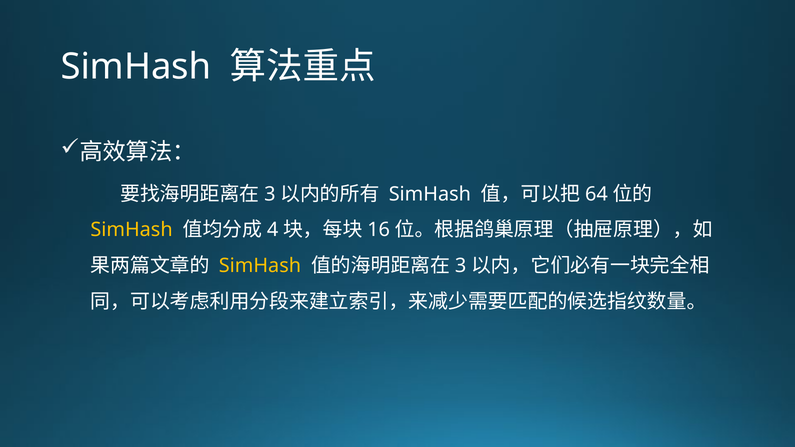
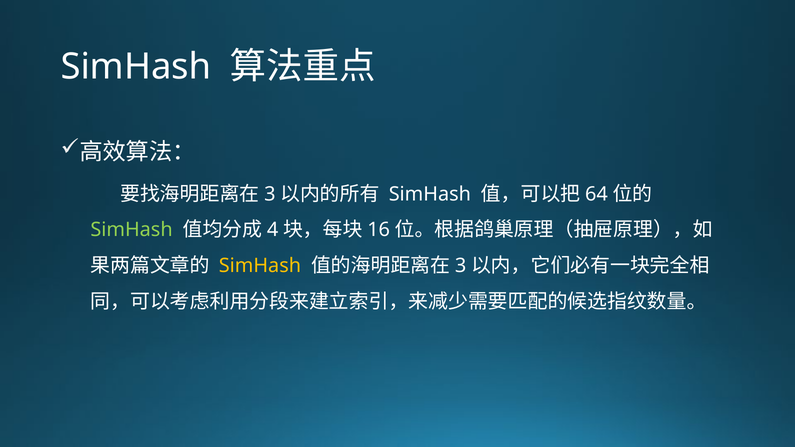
SimHash at (132, 230) colour: yellow -> light green
